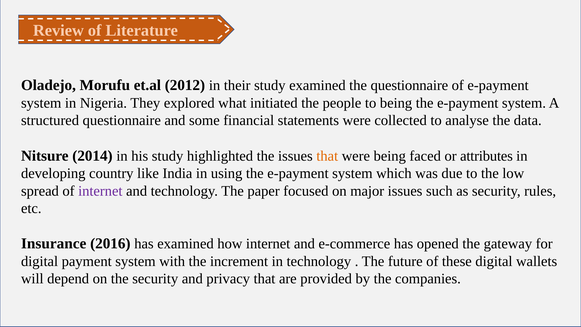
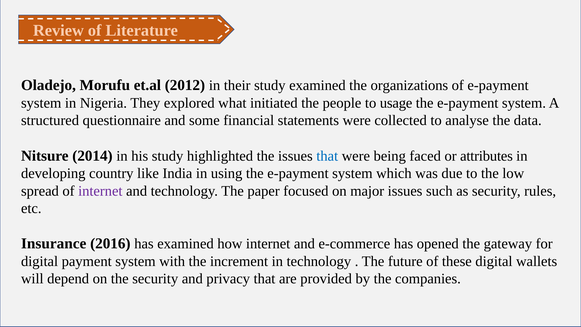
the questionnaire: questionnaire -> organizations
to being: being -> usage
that at (327, 156) colour: orange -> blue
